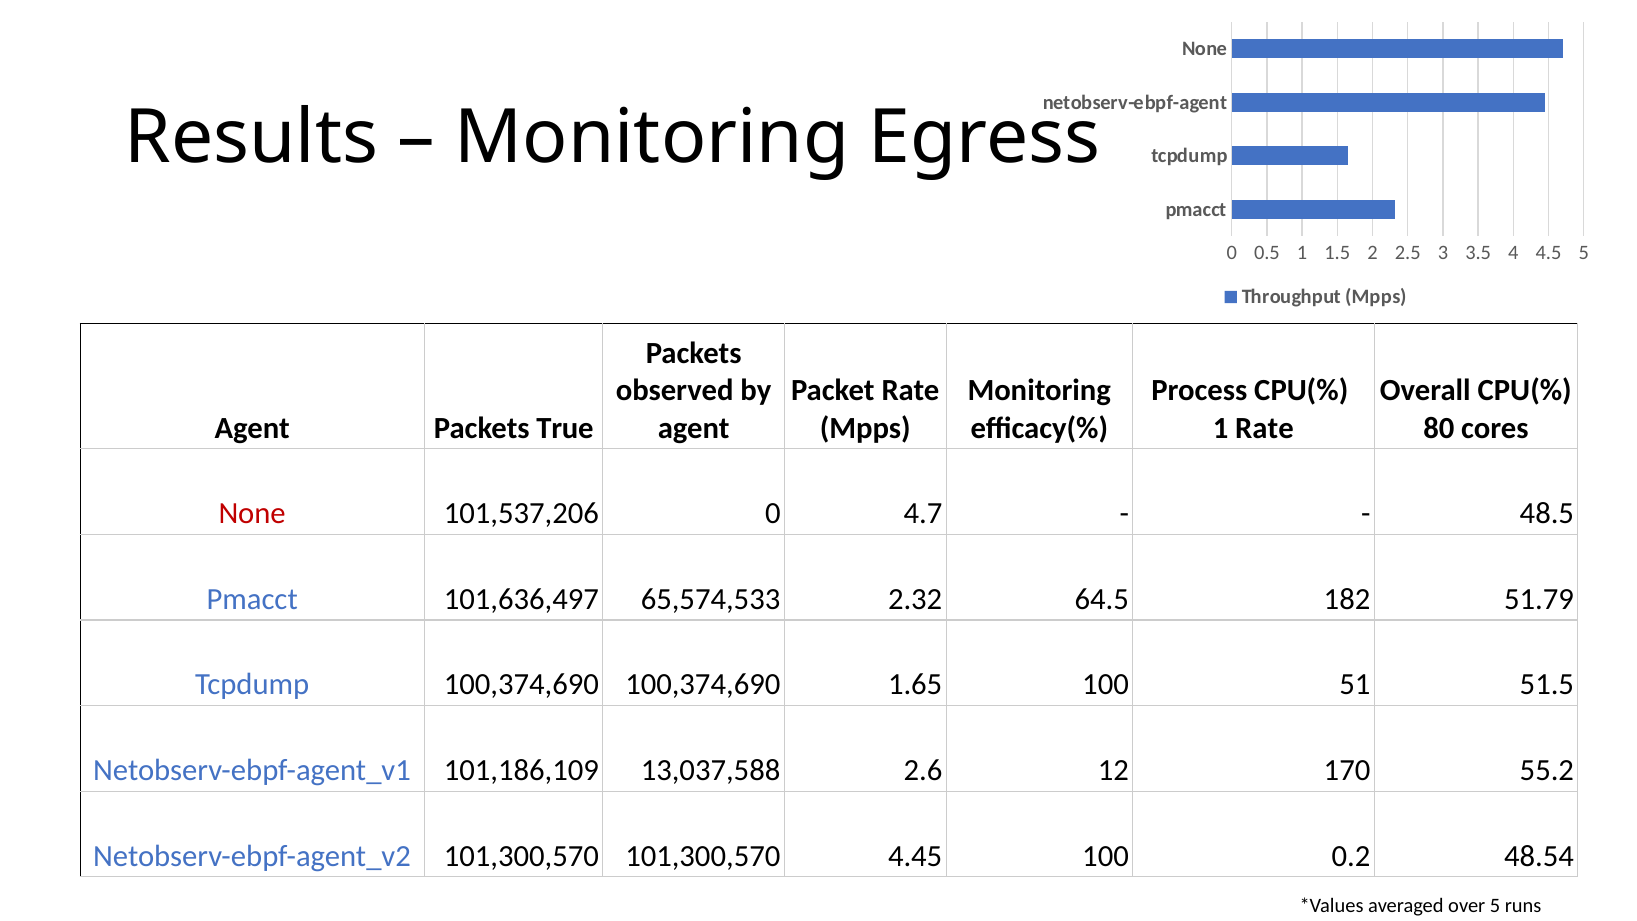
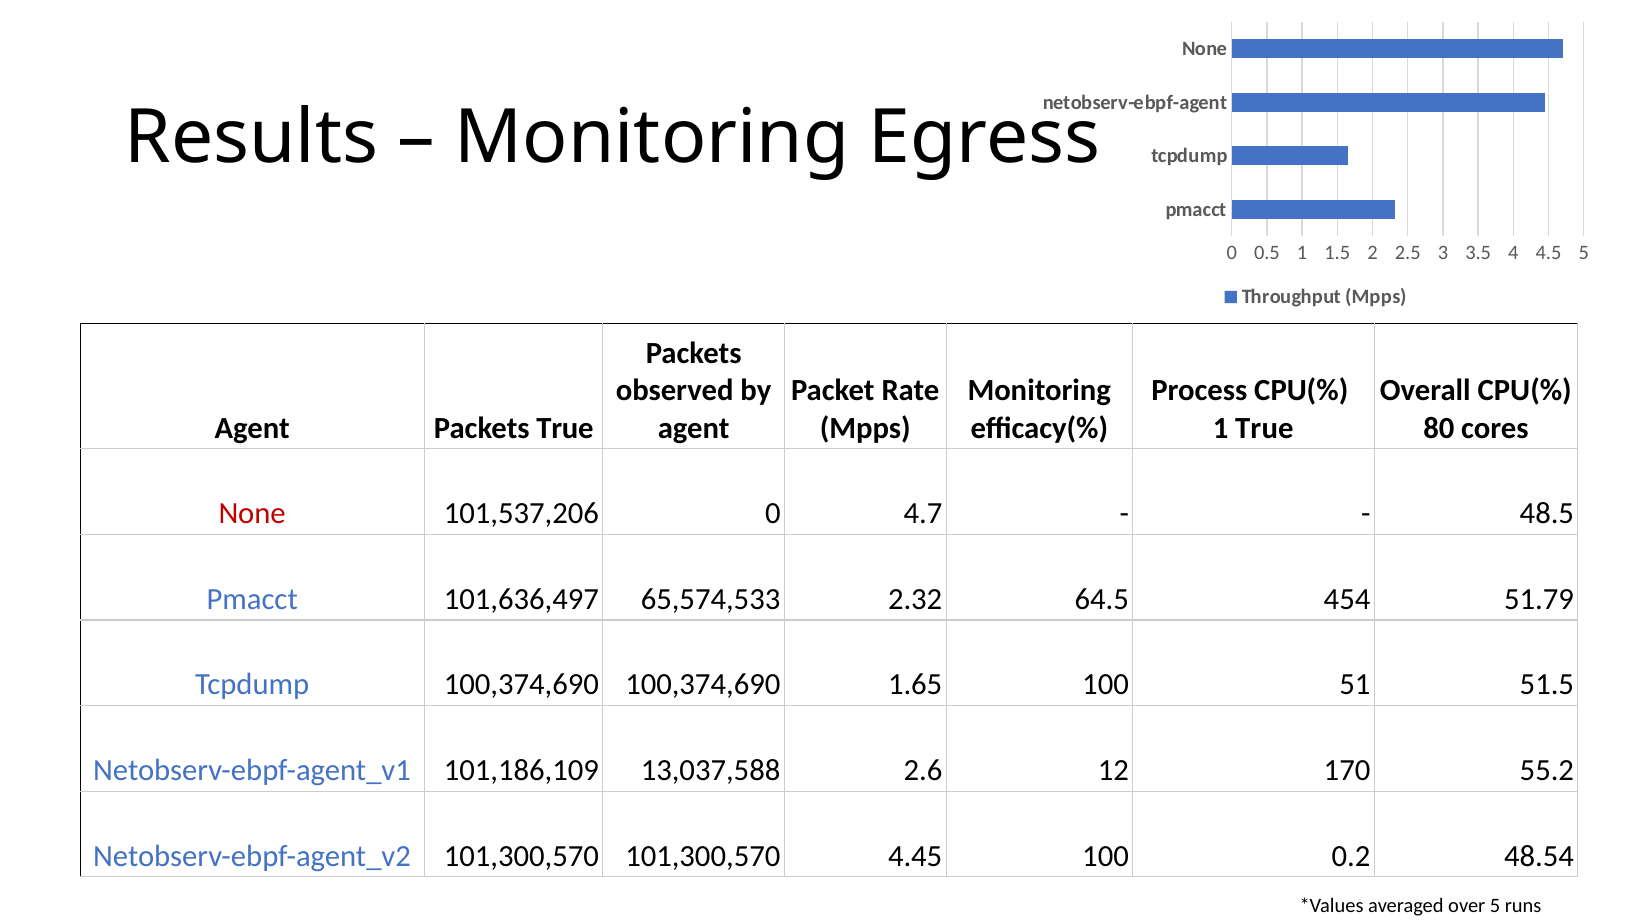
1 Rate: Rate -> True
182: 182 -> 454
